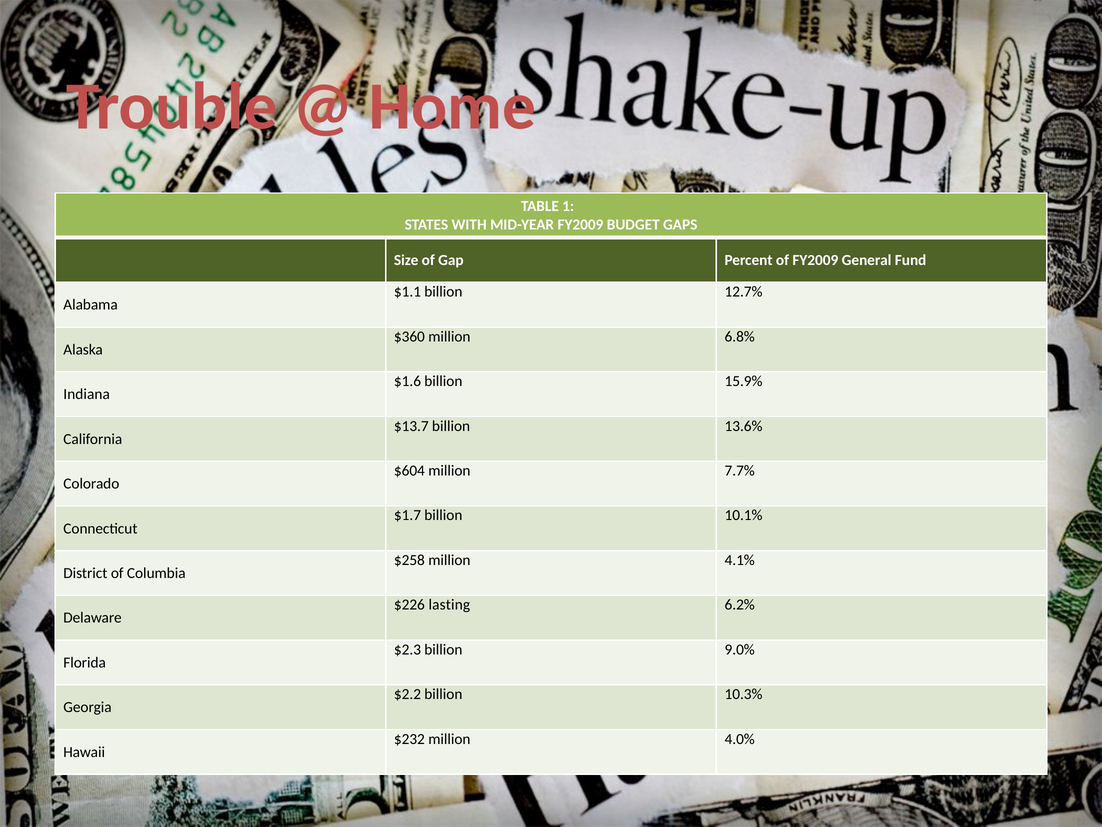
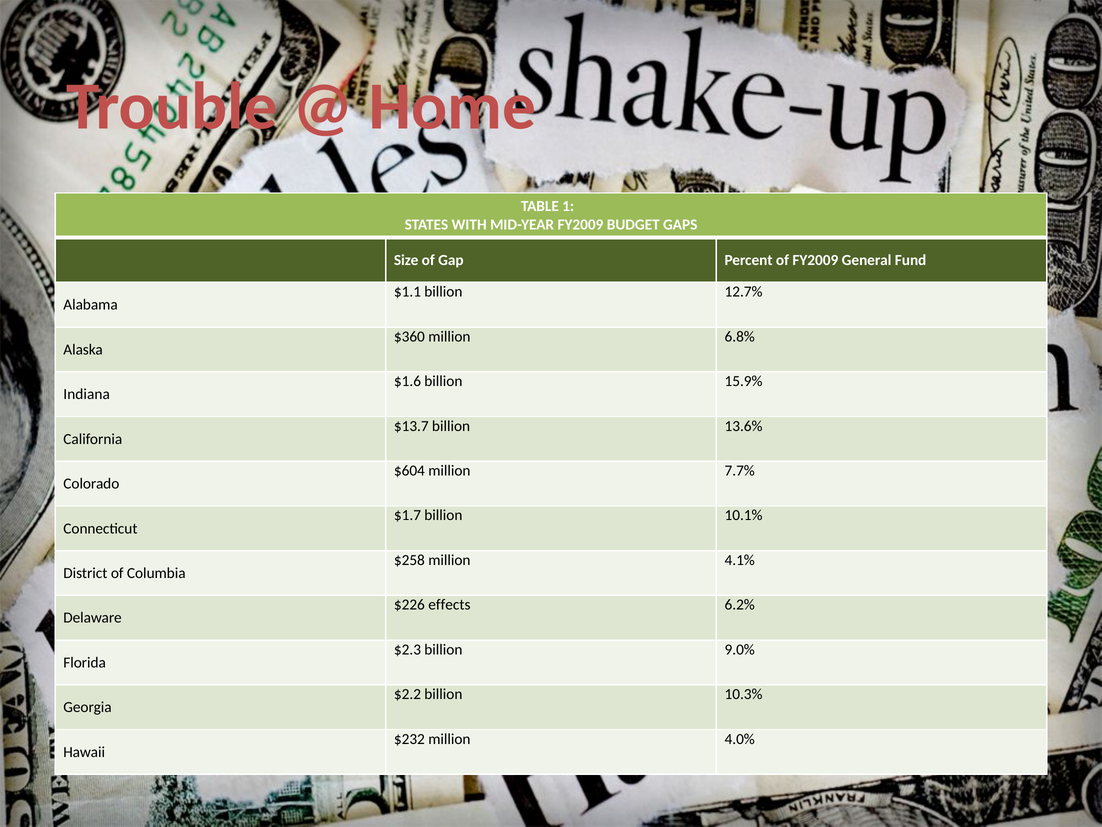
lasting: lasting -> effects
